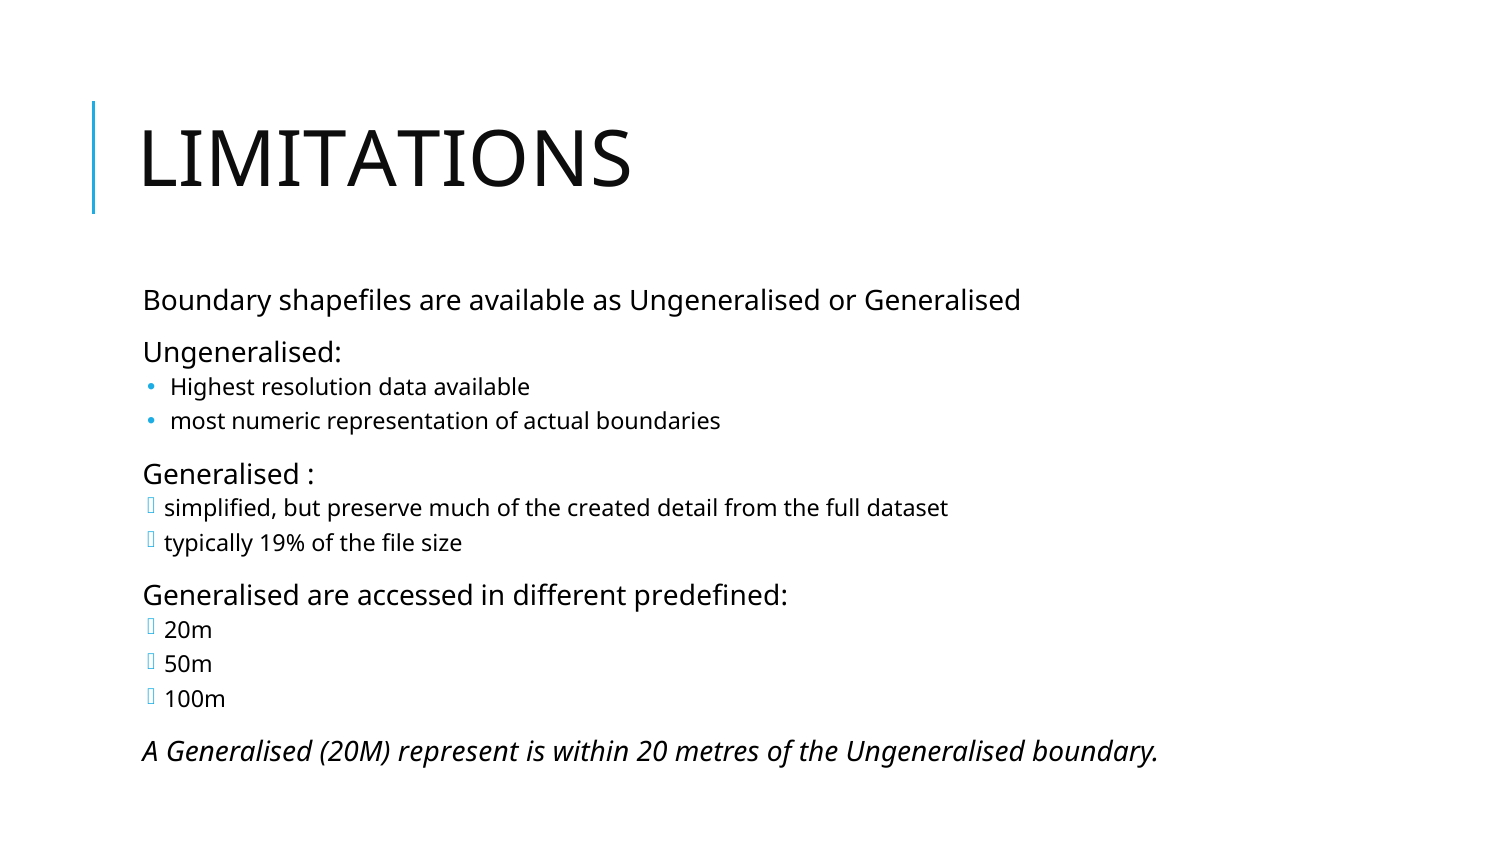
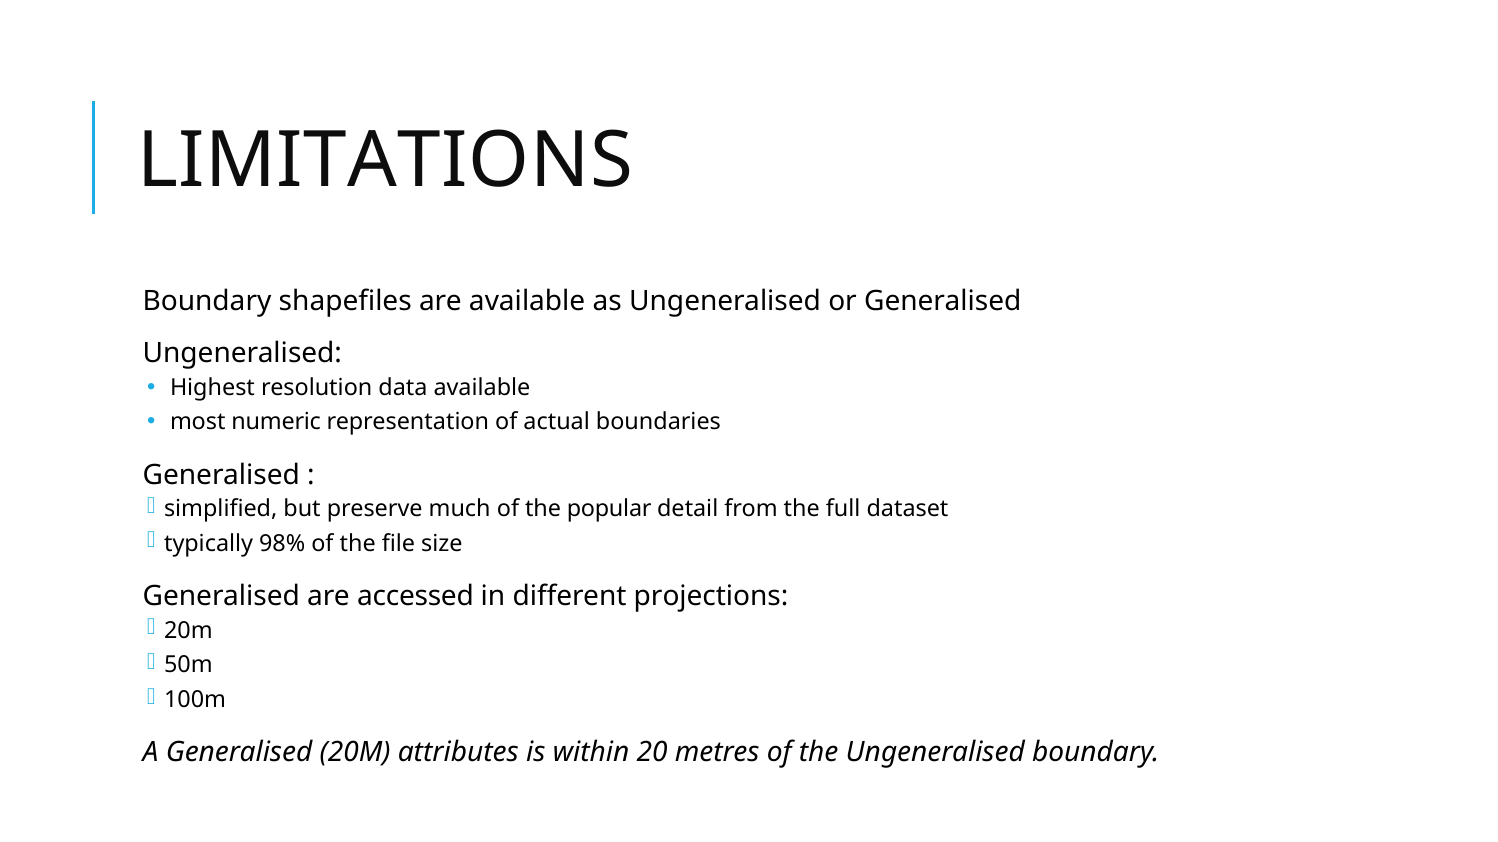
created: created -> popular
19%: 19% -> 98%
predefined: predefined -> projections
represent: represent -> attributes
